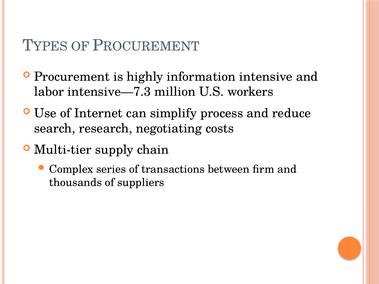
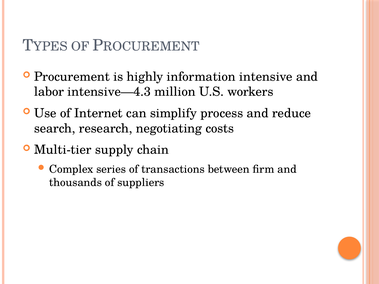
intensive—7.3: intensive—7.3 -> intensive—4.3
